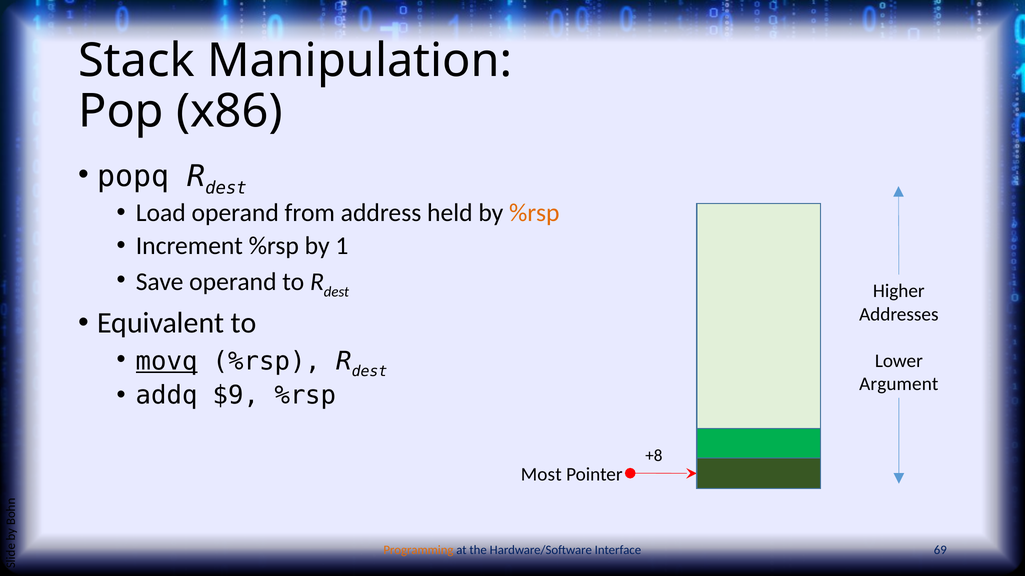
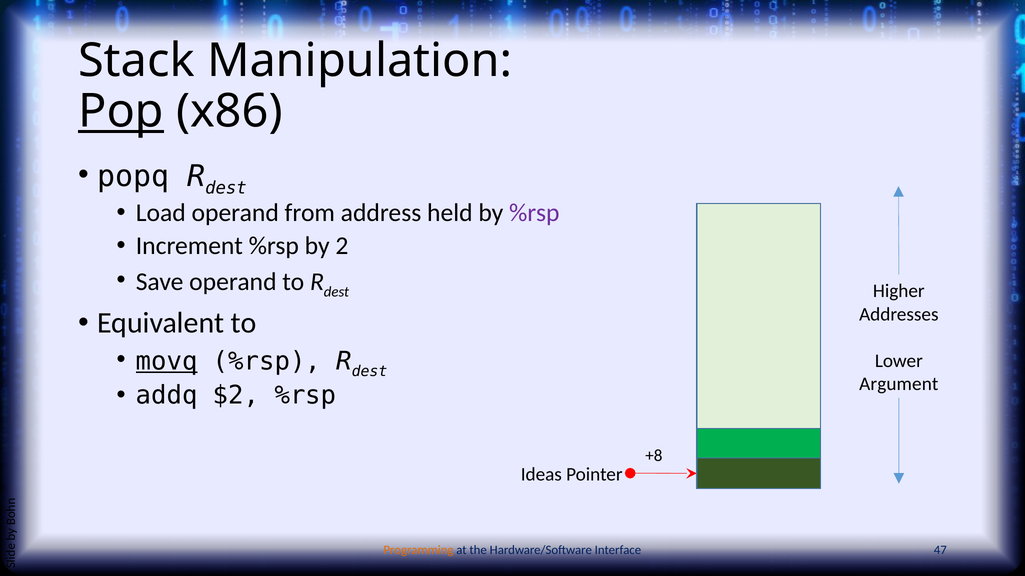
Pop underline: none -> present
%rsp at (534, 213) colour: orange -> purple
1: 1 -> 2
$9: $9 -> $2
Most: Most -> Ideas
69: 69 -> 47
